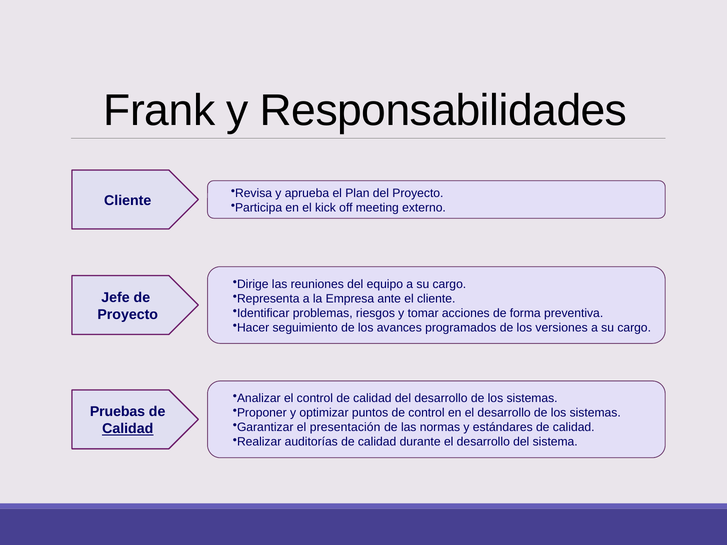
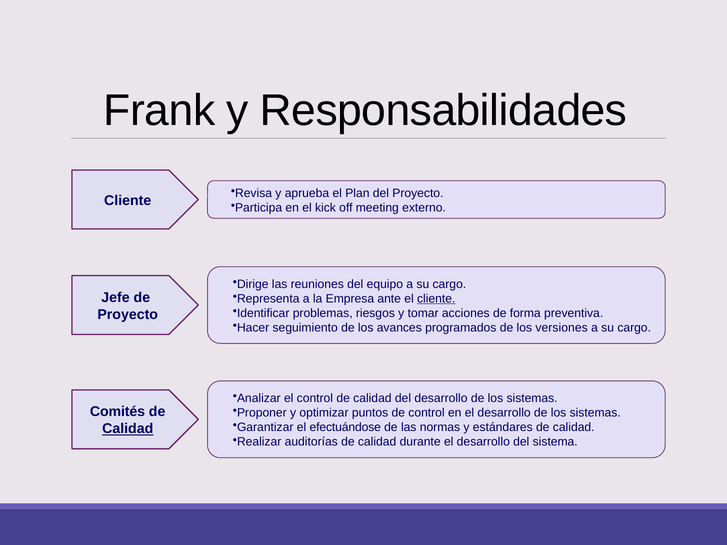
cliente at (436, 299) underline: none -> present
Pruebas: Pruebas -> Comités
presentación: presentación -> efectuándose
